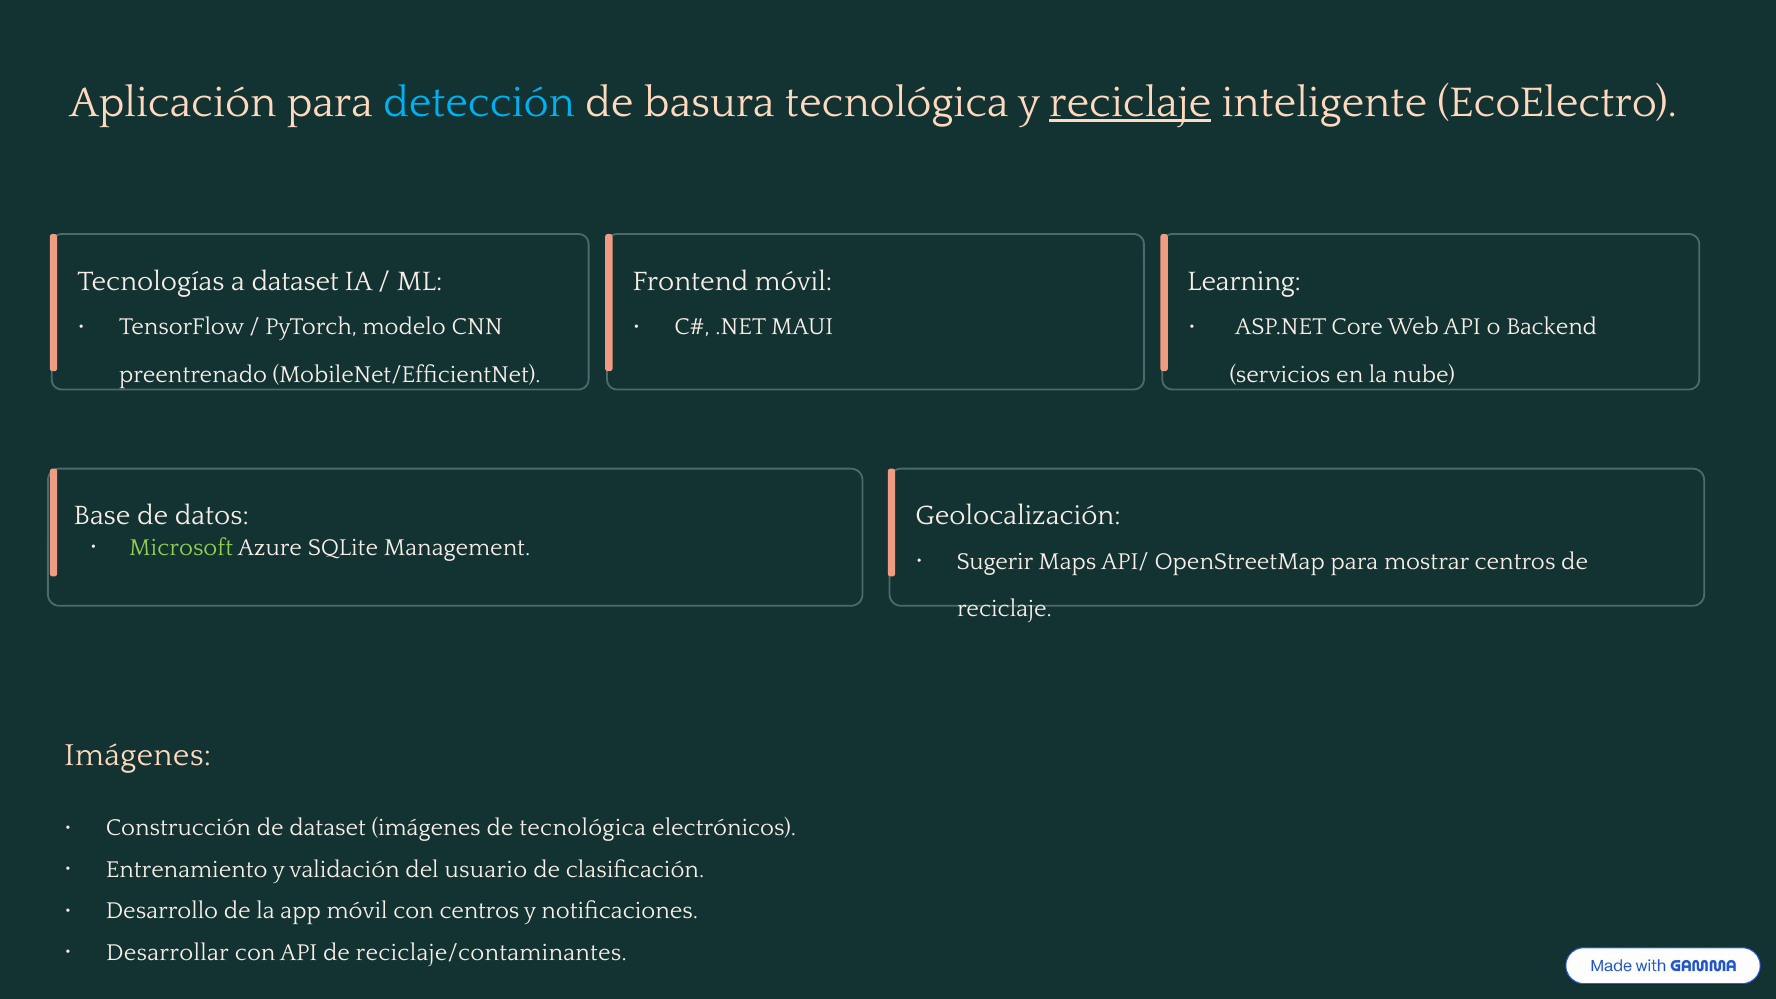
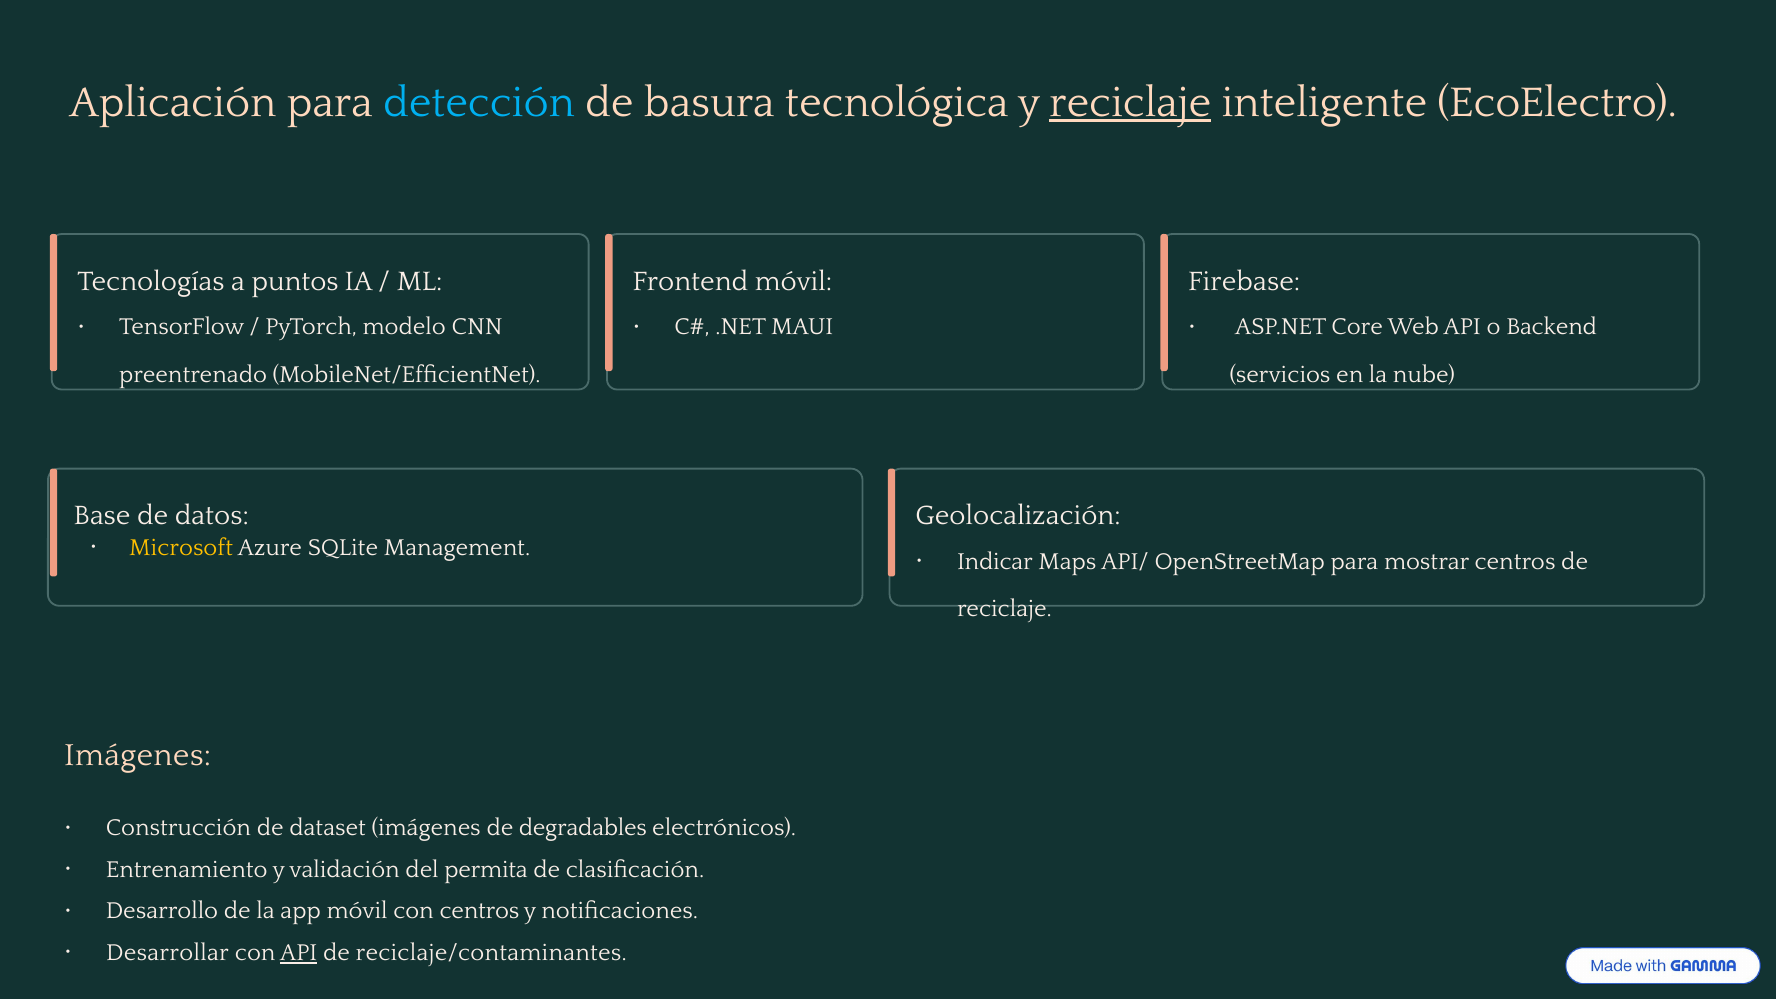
a dataset: dataset -> puntos
Learning: Learning -> Firebase
Microsoft colour: light green -> yellow
Sugerir: Sugerir -> Indicar
de tecnológica: tecnológica -> degradables
usuario: usuario -> permita
API at (299, 953) underline: none -> present
